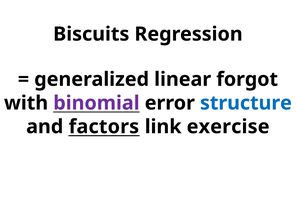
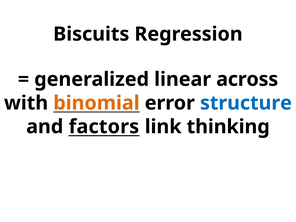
forgot: forgot -> across
binomial colour: purple -> orange
exercise: exercise -> thinking
